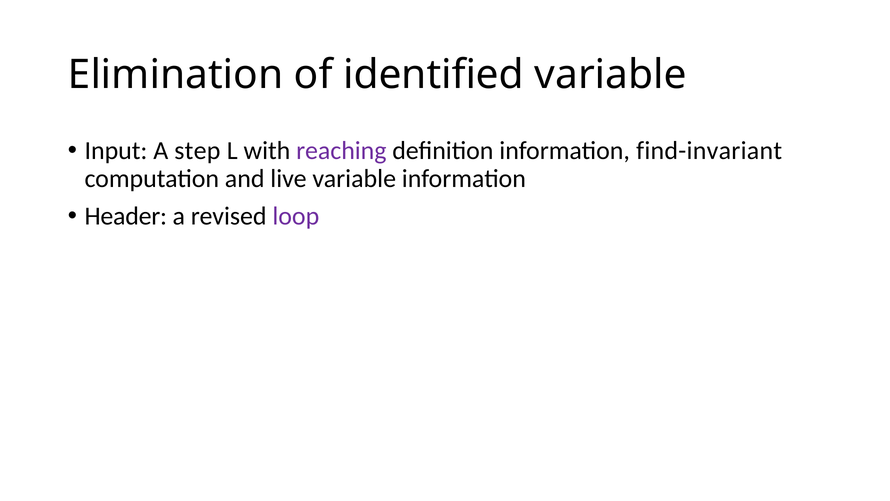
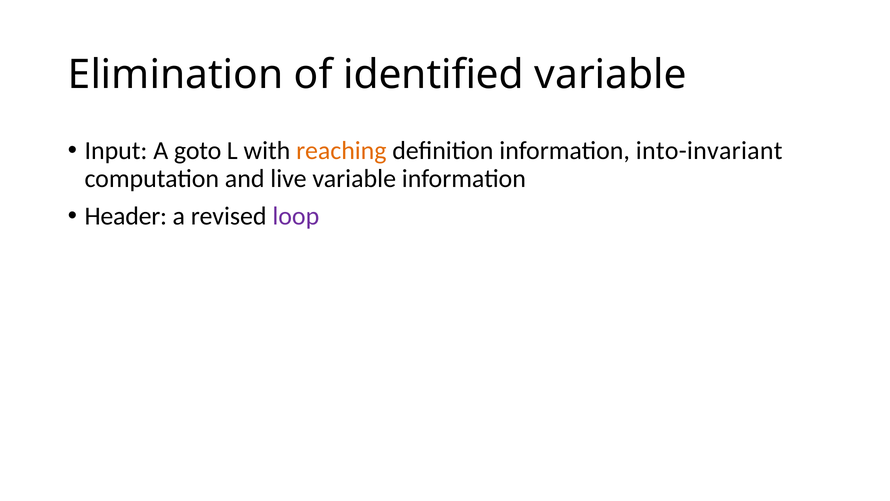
step: step -> goto
reaching colour: purple -> orange
find-invariant: find-invariant -> into-invariant
